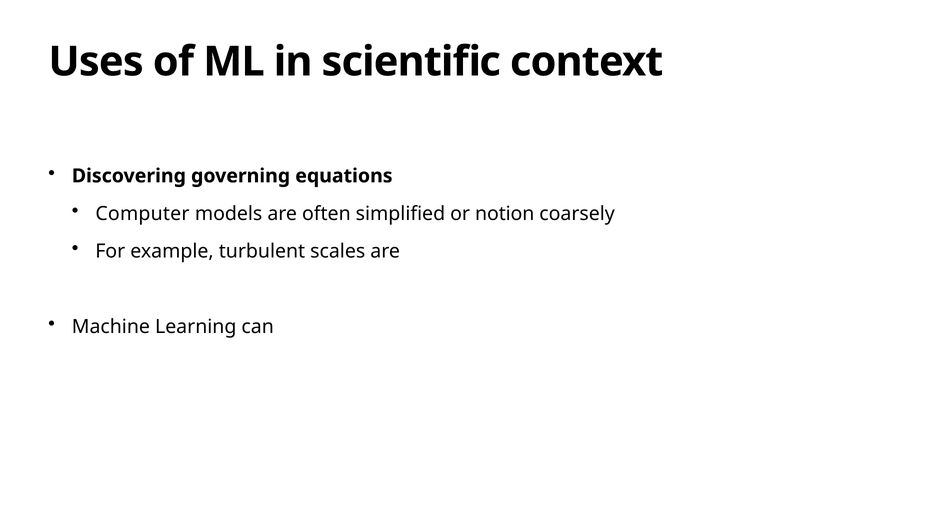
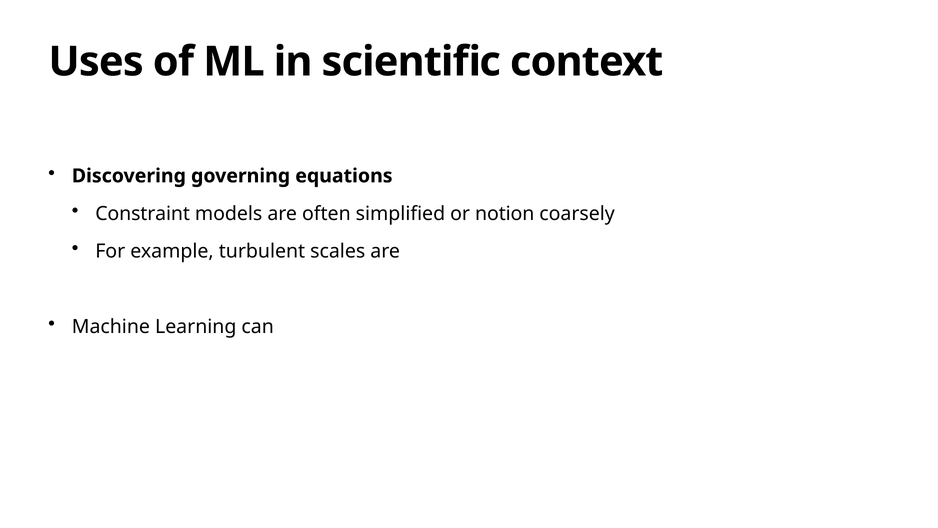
Computer: Computer -> Constraint
